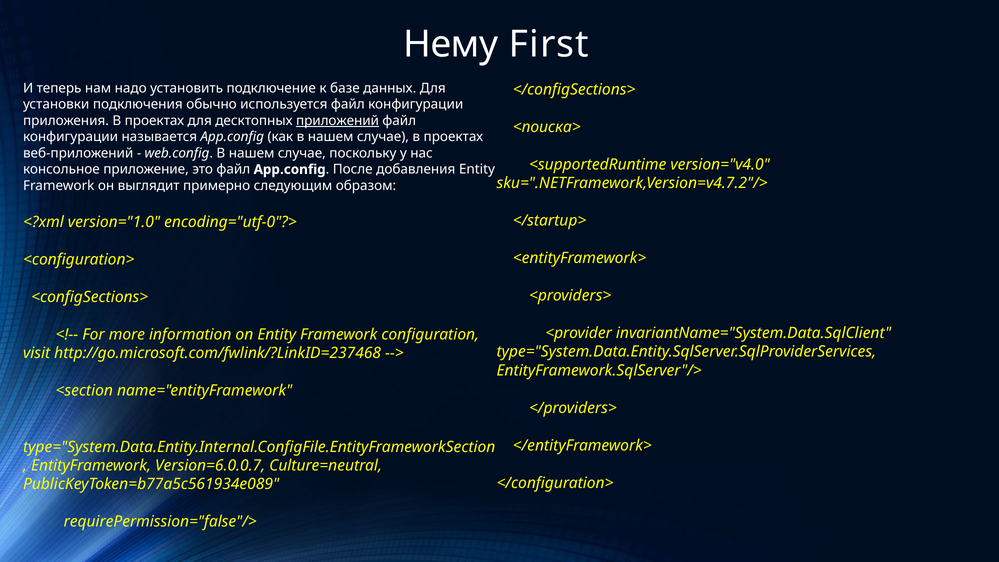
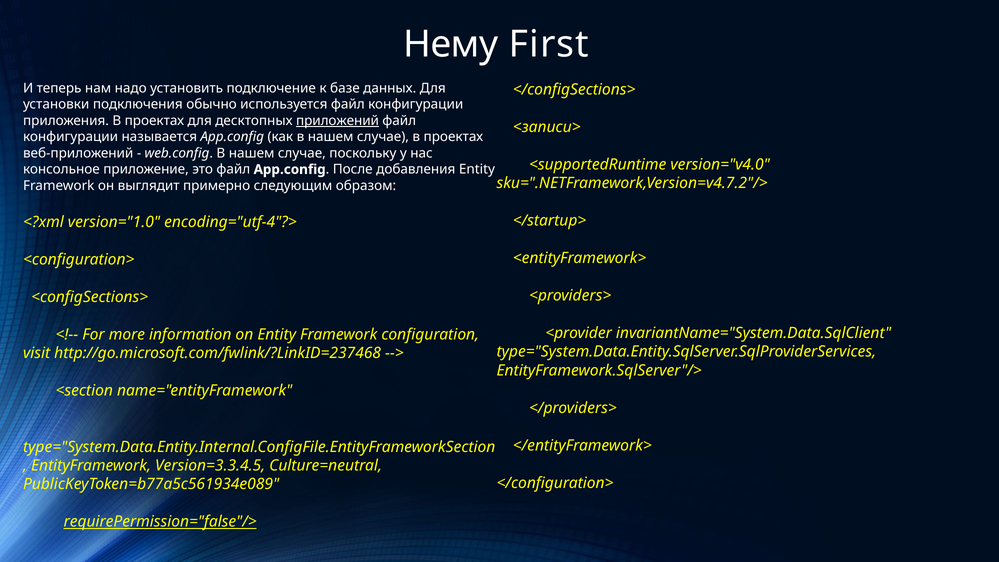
<поиска>: <поиска> -> <записи>
encoding="utf-0"?>: encoding="utf-0"?> -> encoding="utf-4"?>
Version=6.0.0.7: Version=6.0.0.7 -> Version=3.3.4.5
requirePermission="false"/> underline: none -> present
